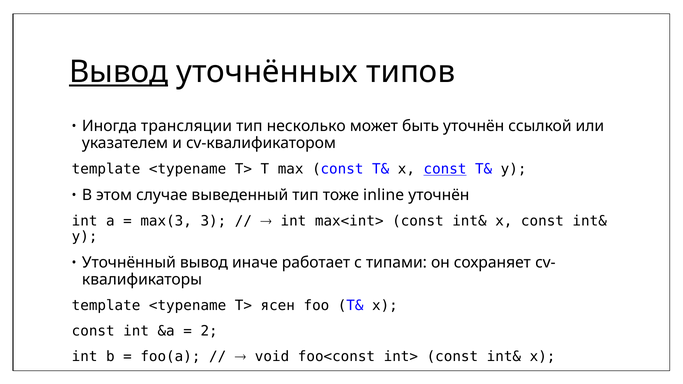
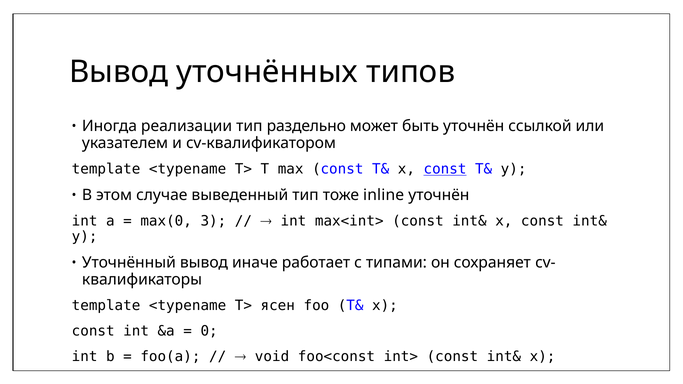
Вывод at (119, 72) underline: present -> none
трансляции: трансляции -> реализации
несколько: несколько -> раздельно
max(3: max(3 -> max(0
2: 2 -> 0
